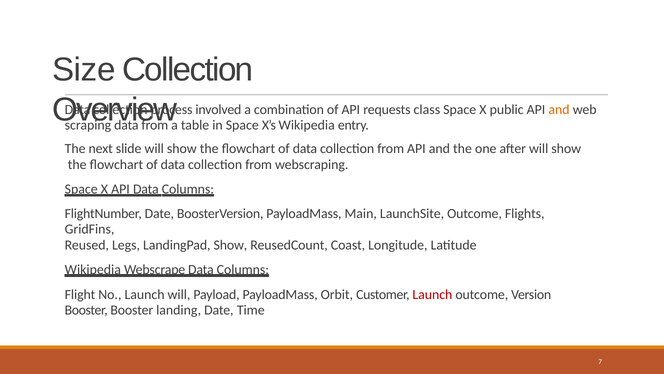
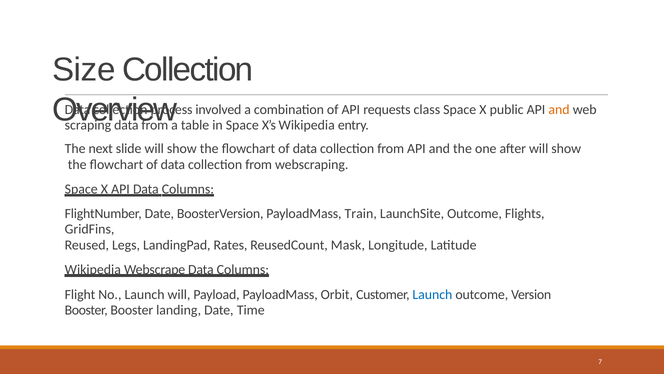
Main: Main -> Train
LandingPad Show: Show -> Rates
Coast: Coast -> Mask
Launch at (432, 294) colour: red -> blue
